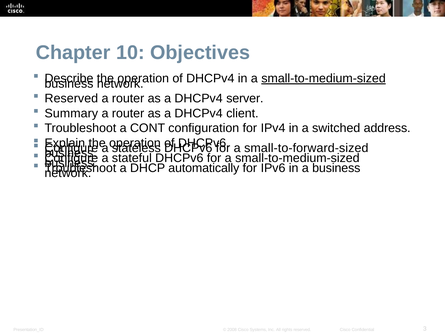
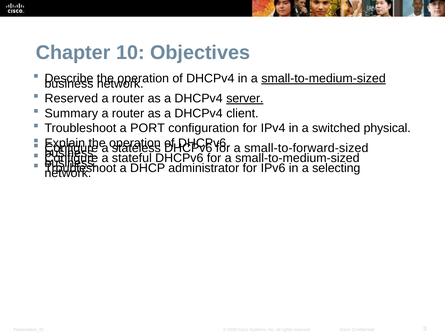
server underline: none -> present
CONT: CONT -> PORT
address: address -> physical
automatically: automatically -> administrator
a business: business -> selecting
